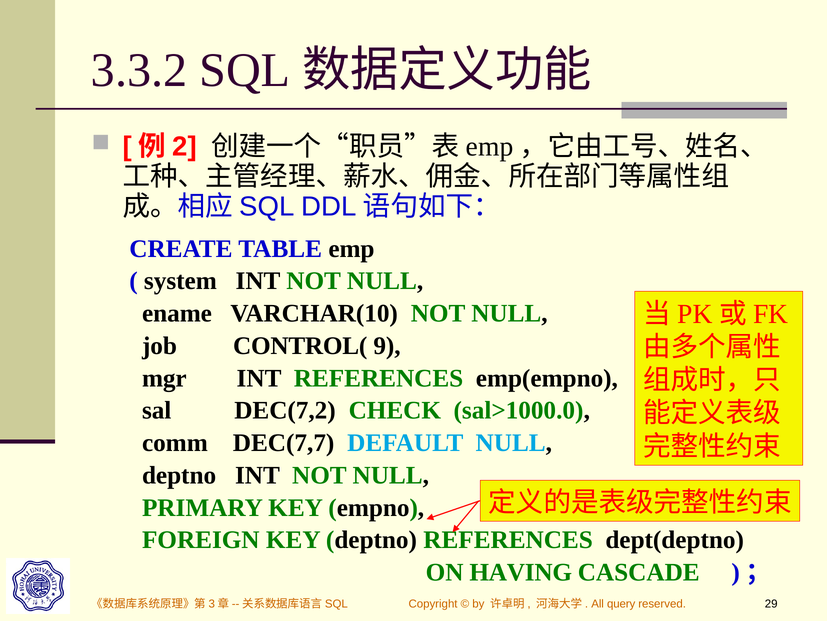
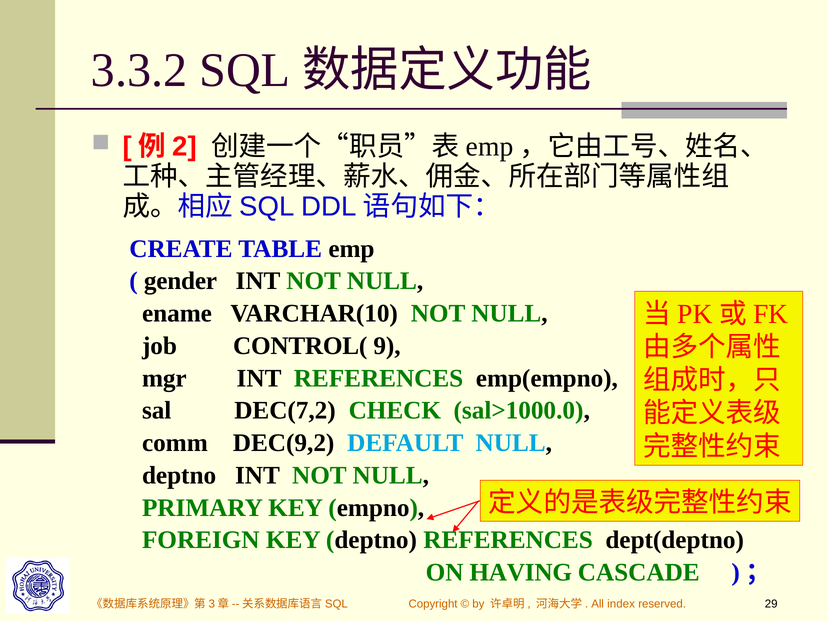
system: system -> gender
DEC(7,7: DEC(7,7 -> DEC(9,2
query: query -> index
